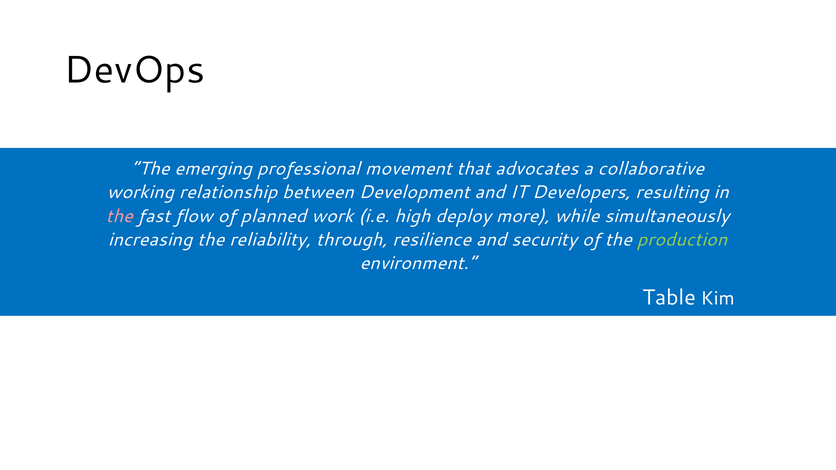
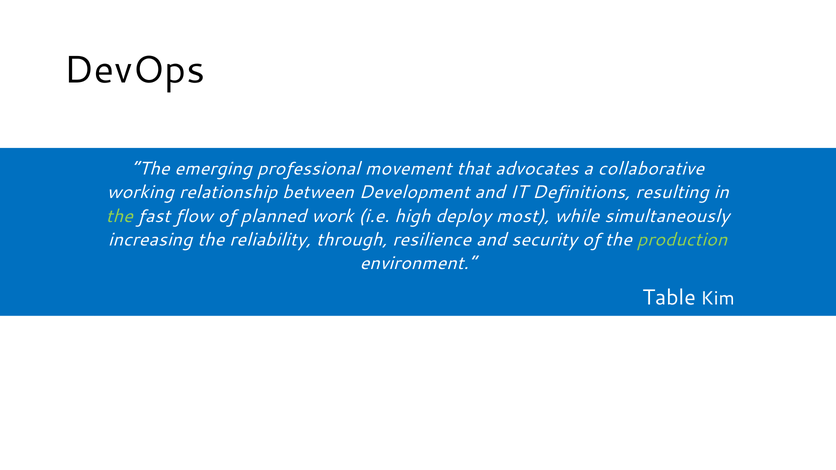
Developers: Developers -> Definitions
the at (119, 216) colour: pink -> light green
more: more -> most
